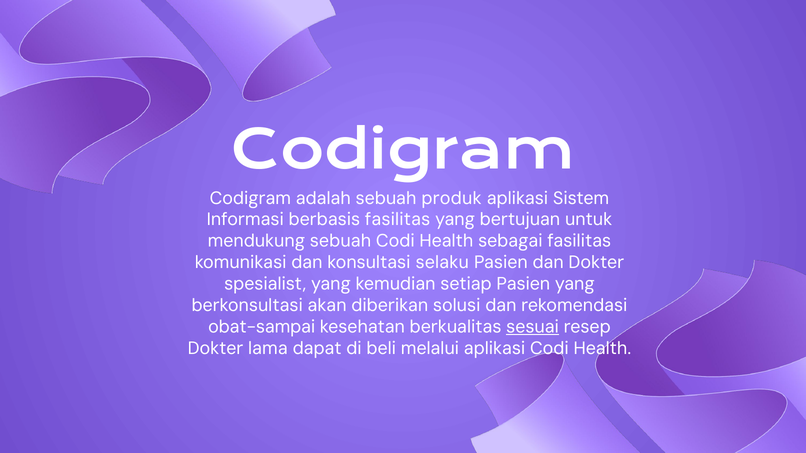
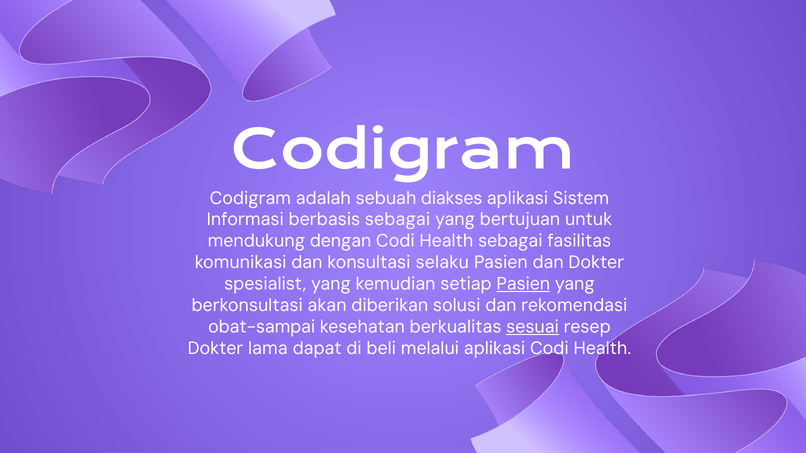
produk: produk -> diakses
berbasis fasilitas: fasilitas -> sebagai
mendukung sebuah: sebuah -> dengan
Pasien at (523, 284) underline: none -> present
